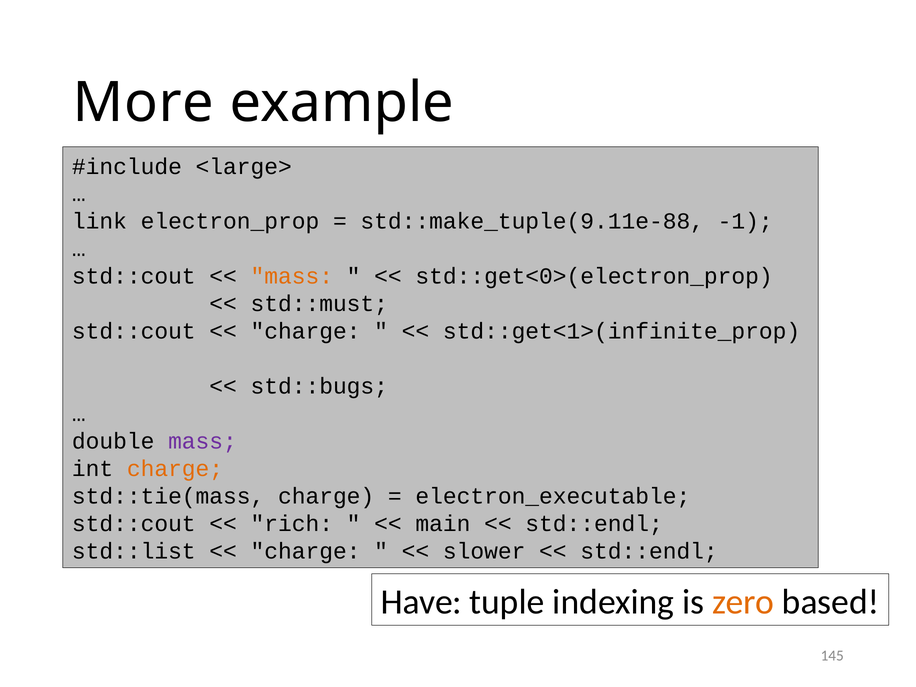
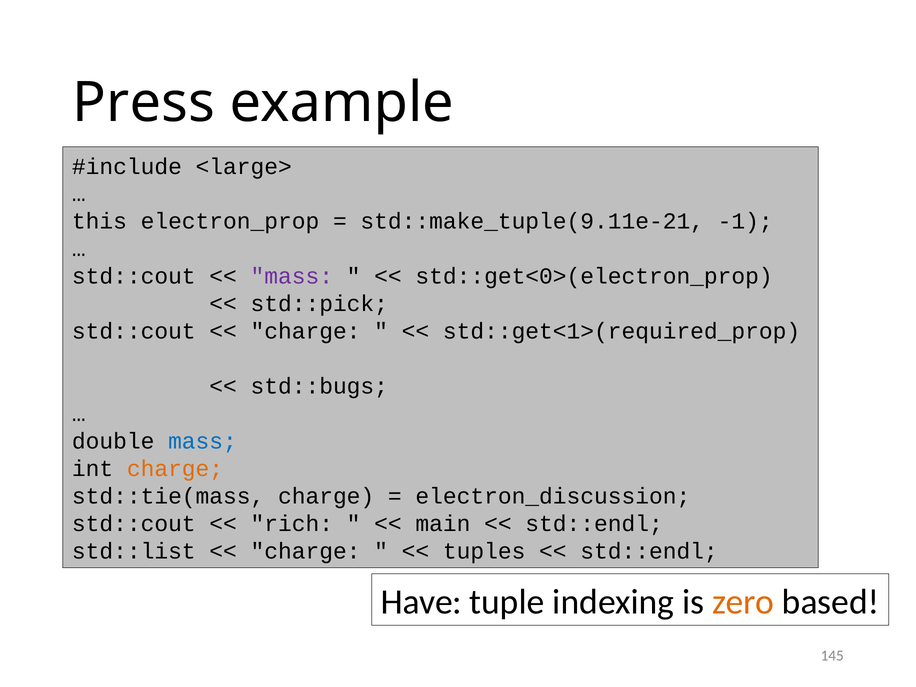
More: More -> Press
link: link -> this
std::make_tuple(9.11e-88: std::make_tuple(9.11e-88 -> std::make_tuple(9.11e-21
mass at (292, 276) colour: orange -> purple
std::must: std::must -> std::pick
std::get<1>(infinite_prop: std::get<1>(infinite_prop -> std::get<1>(required_prop
mass at (202, 441) colour: purple -> blue
electron_executable: electron_executable -> electron_discussion
slower: slower -> tuples
